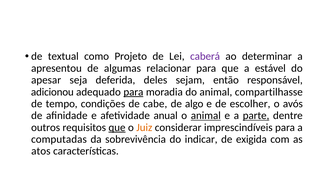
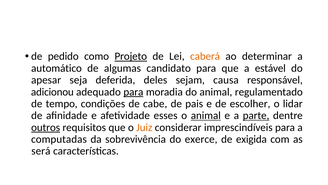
textual: textual -> pedido
Projeto underline: none -> present
caberá colour: purple -> orange
apresentou: apresentou -> automático
relacionar: relacionar -> candidato
então: então -> causa
compartilhasse: compartilhasse -> regulamentado
algo: algo -> pais
avós: avós -> lidar
anual: anual -> esses
outros underline: none -> present
que at (117, 127) underline: present -> none
indicar: indicar -> exerce
atos: atos -> será
